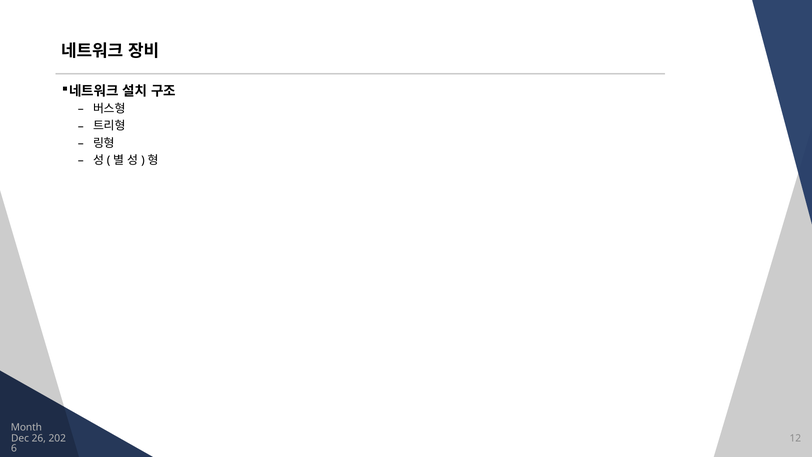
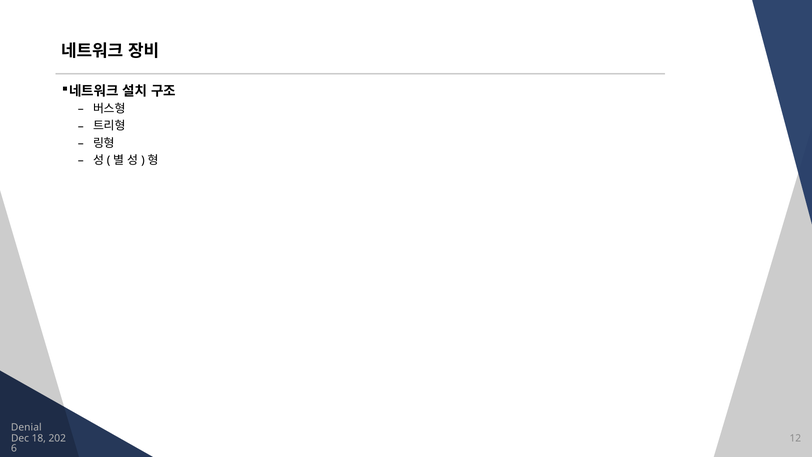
Month: Month -> Denial
26: 26 -> 18
